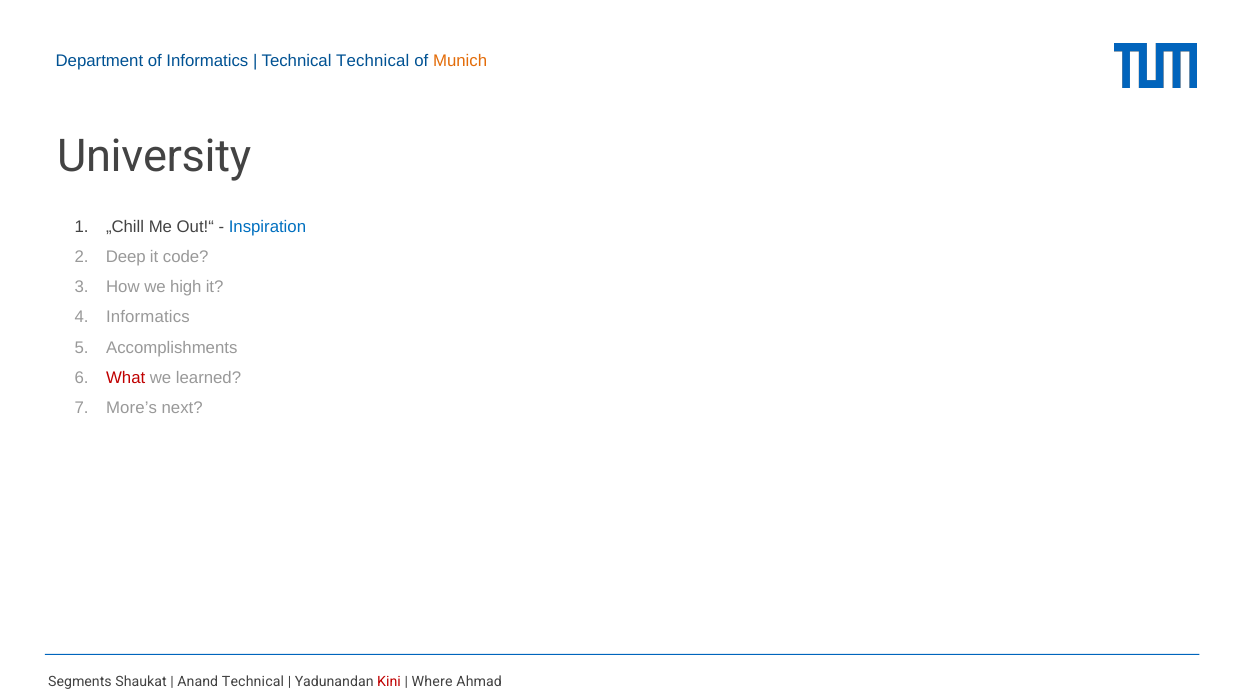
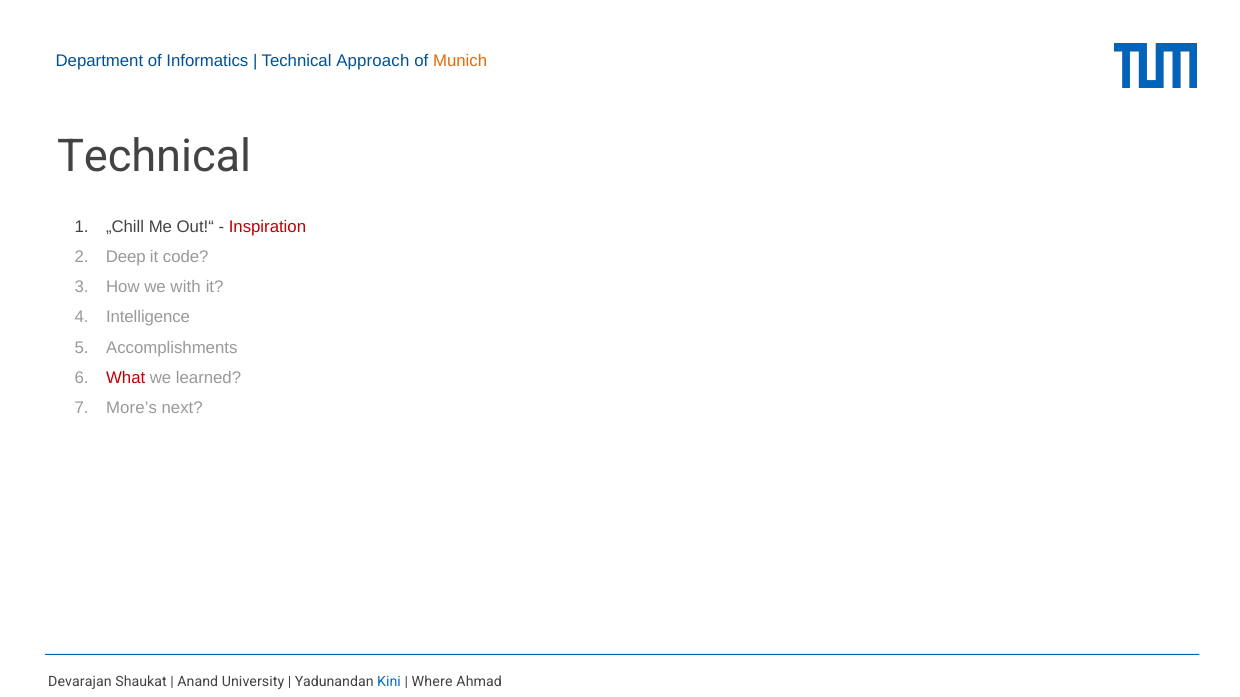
Technical Technical: Technical -> Approach
University at (154, 157): University -> Technical
Inspiration colour: blue -> red
high: high -> with
Informatics at (148, 318): Informatics -> Intelligence
Segments: Segments -> Devarajan
Anand Technical: Technical -> University
Kini colour: red -> blue
